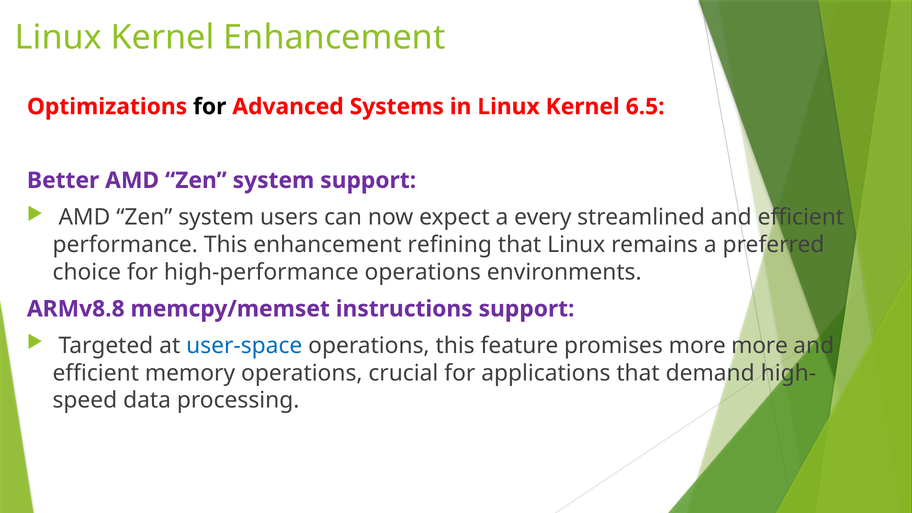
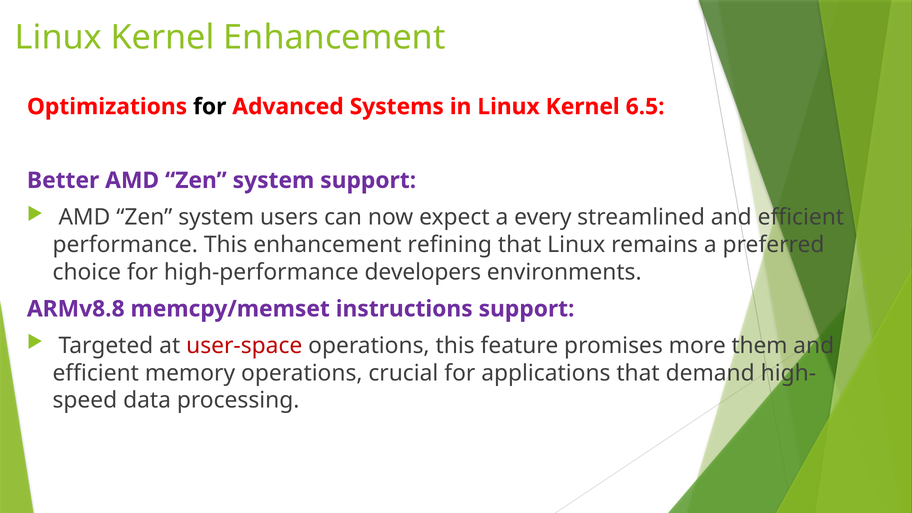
high-performance operations: operations -> developers
user-space colour: blue -> red
more more: more -> them
